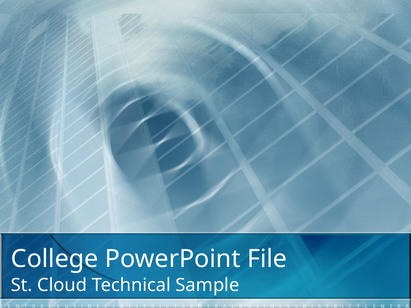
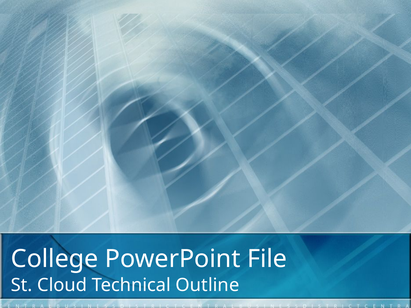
Sample: Sample -> Outline
